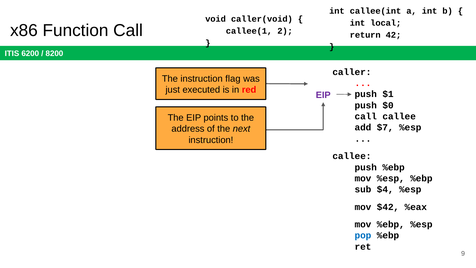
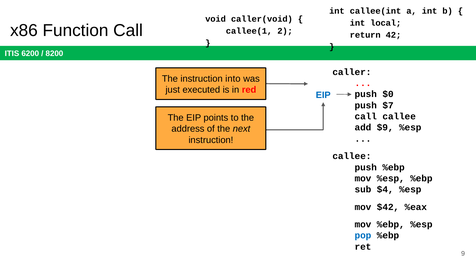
flag: flag -> into
EIP at (323, 95) colour: purple -> blue
$1: $1 -> $0
$0: $0 -> $7
$7: $7 -> $9
